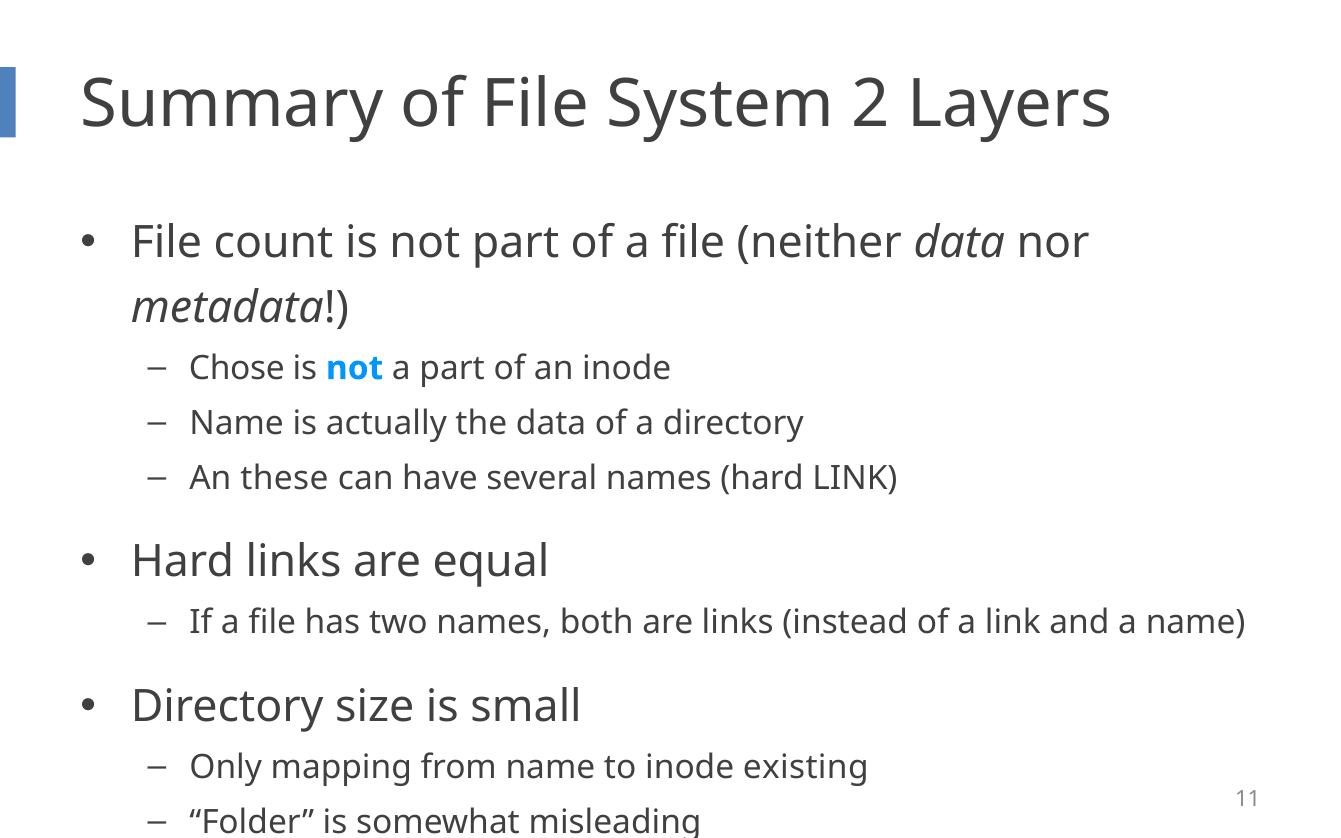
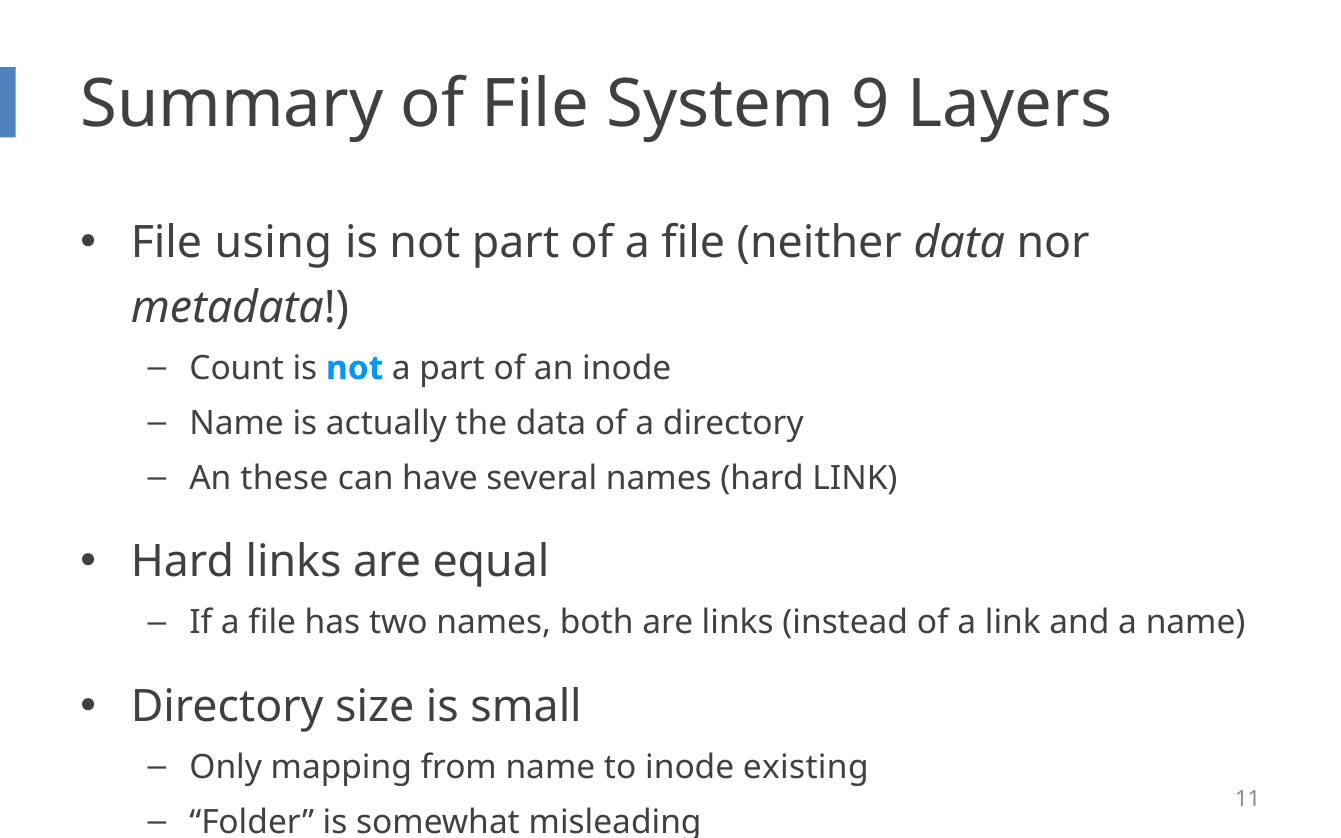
2: 2 -> 9
count: count -> using
Chose: Chose -> Count
